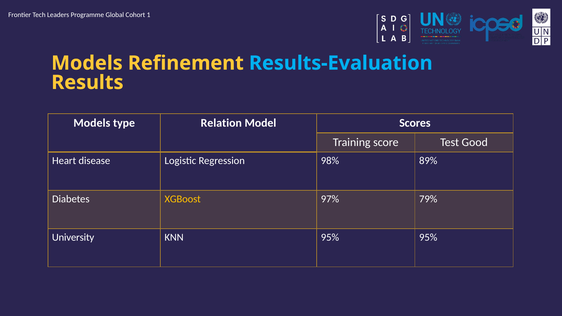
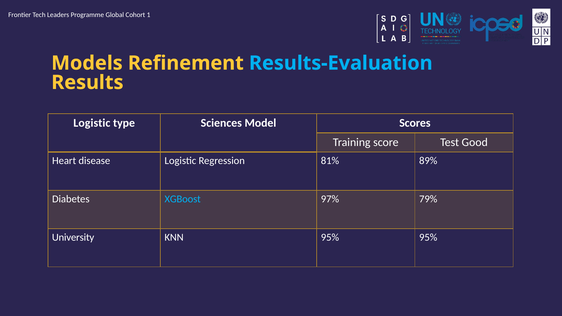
Models at (92, 123): Models -> Logistic
Relation: Relation -> Sciences
98%: 98% -> 81%
XGBoost colour: yellow -> light blue
